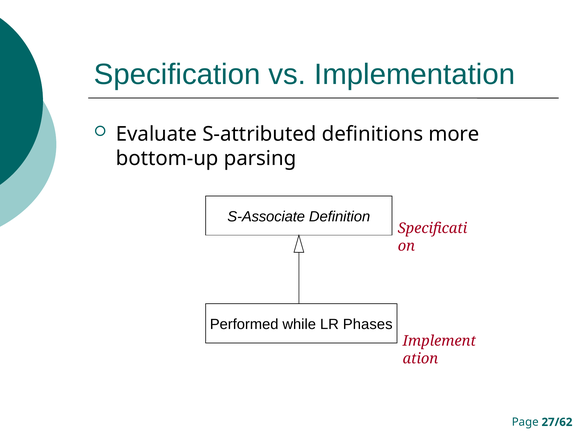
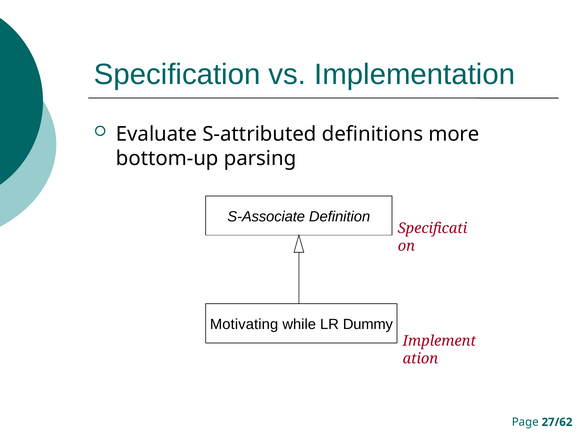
Performed: Performed -> Motivating
Phases: Phases -> Dummy
